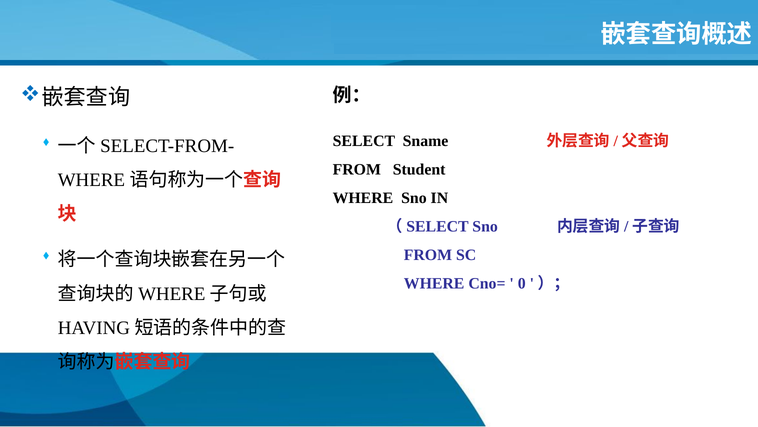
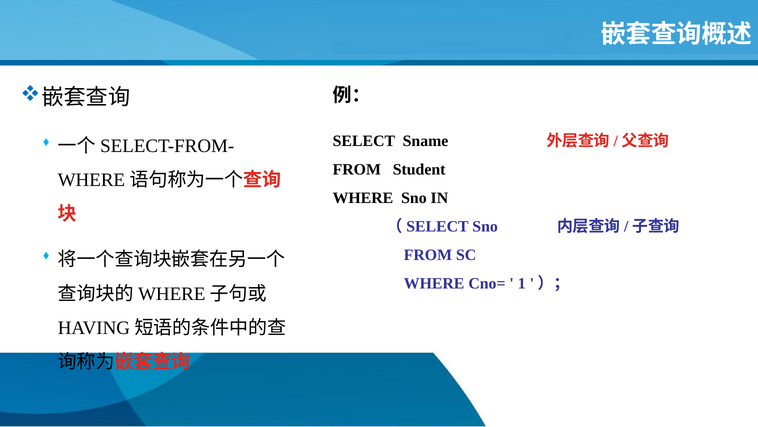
0: 0 -> 1
